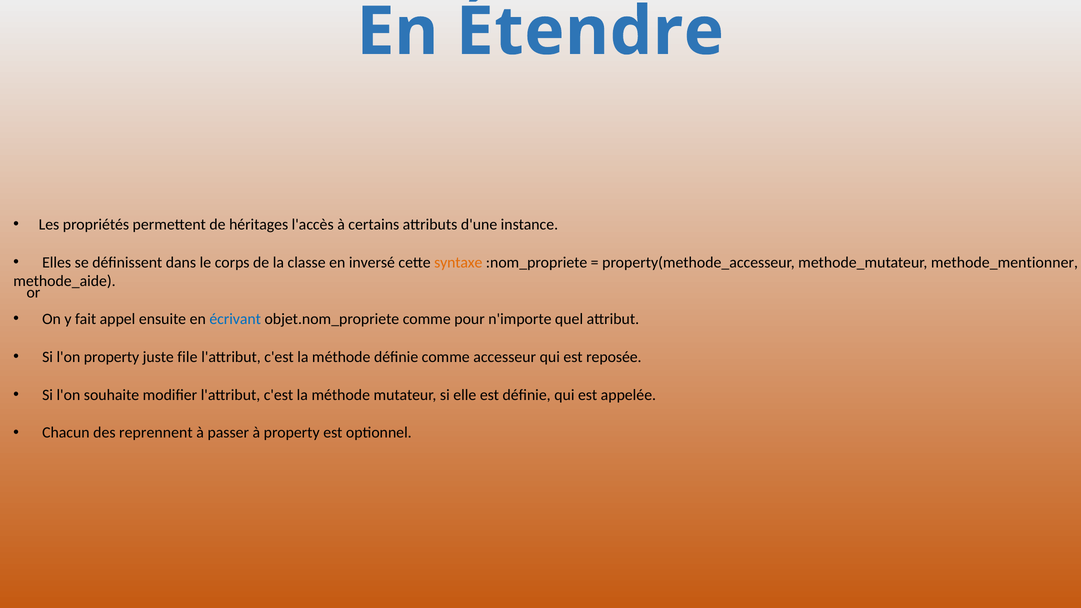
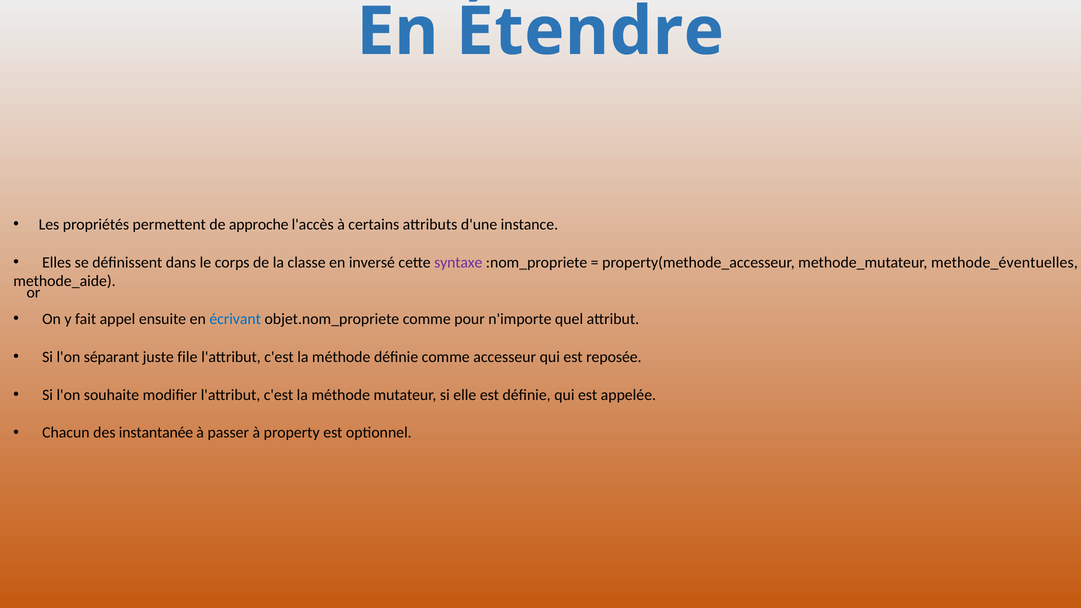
héritages: héritages -> approche
syntaxe colour: orange -> purple
methode_mentionner: methode_mentionner -> methode_éventuelles
l'on property: property -> séparant
reprennent: reprennent -> instantanée
